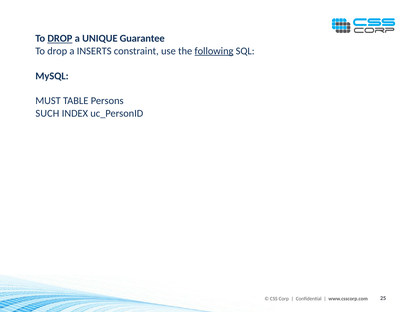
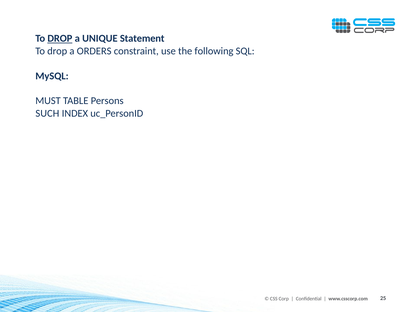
Guarantee: Guarantee -> Statement
INSERTS: INSERTS -> ORDERS
following underline: present -> none
